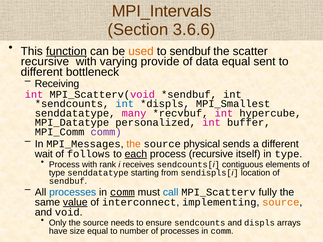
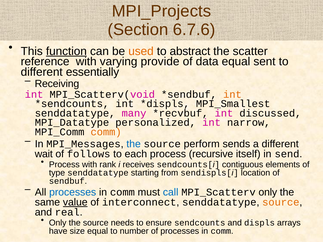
MPI_Intervals: MPI_Intervals -> MPI_Projects
3.6.6: 3.6.6 -> 6.7.6
to sendbuf: sendbuf -> abstract
recursive at (45, 62): recursive -> reference
bottleneck: bottleneck -> essentially
int at (232, 94) colour: black -> orange
int at (125, 104) colour: blue -> black
hypercube: hypercube -> discussed
buffer: buffer -> narrow
comm at (106, 132) colour: purple -> orange
the at (134, 144) colour: orange -> blue
physical: physical -> perform
each underline: present -> none
in type: type -> send
comm at (122, 192) underline: present -> none
MPI_Scatterv fully: fully -> only
implementing at (219, 202): implementing -> senddatatype
void: void -> real
